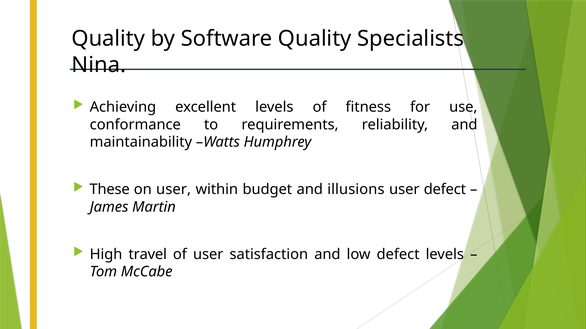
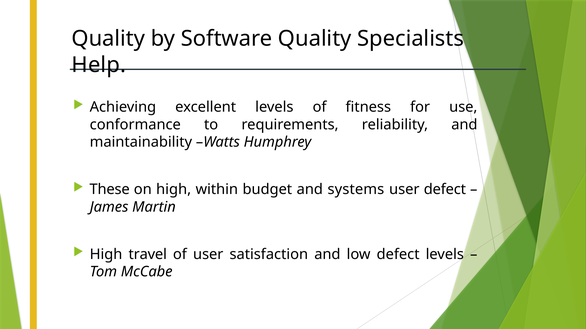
Nina: Nina -> Help
on user: user -> high
illusions: illusions -> systems
